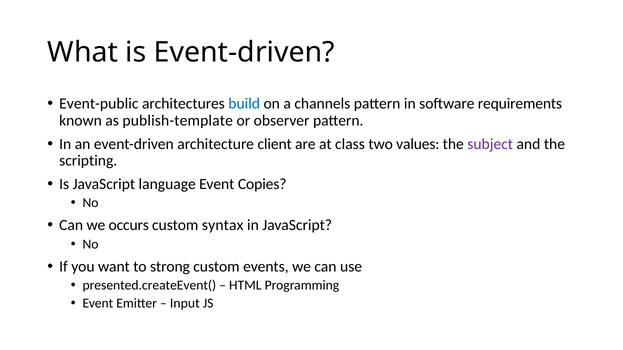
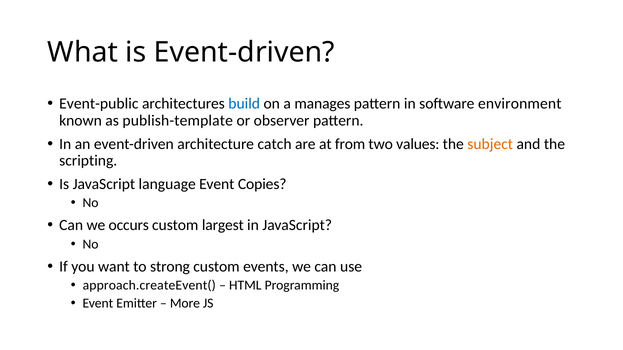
channels: channels -> manages
requirements: requirements -> environment
client: client -> catch
class: class -> from
subject colour: purple -> orange
syntax: syntax -> largest
presented.createEvent(: presented.createEvent( -> approach.createEvent(
Input: Input -> More
